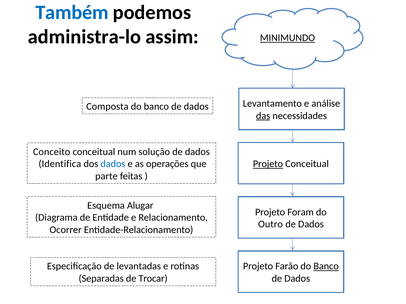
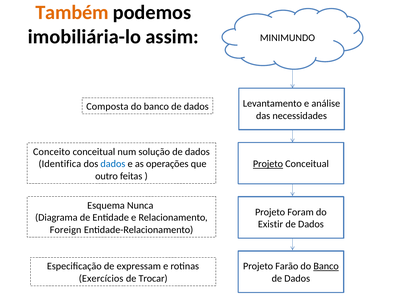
Também colour: blue -> orange
administra-lo: administra-lo -> imobiliária-lo
MINIMUNDO underline: present -> none
das underline: present -> none
parte: parte -> outro
Alugar: Alugar -> Nunca
Outro: Outro -> Existir
Ocorrer: Ocorrer -> Foreign
levantadas: levantadas -> expressam
Separadas: Separadas -> Exercícios
